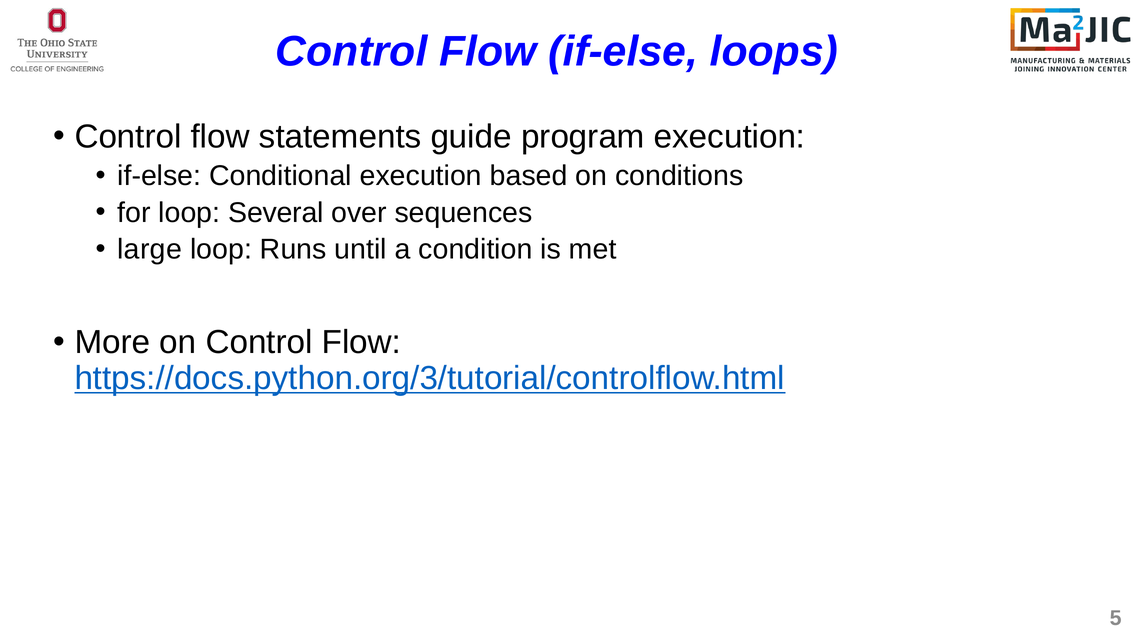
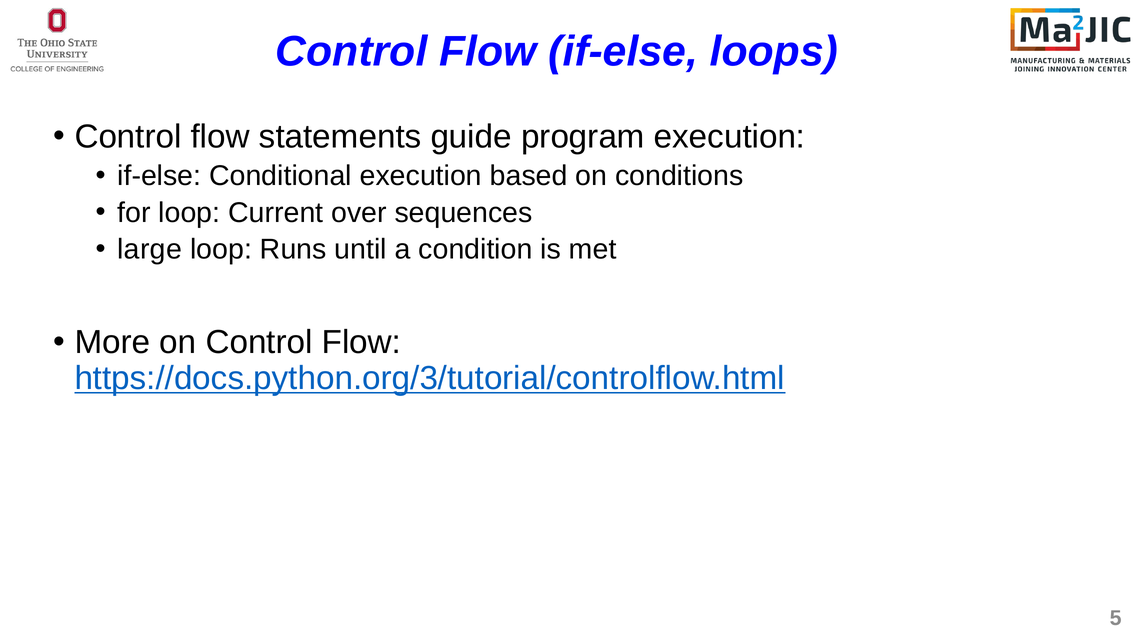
Several: Several -> Current
